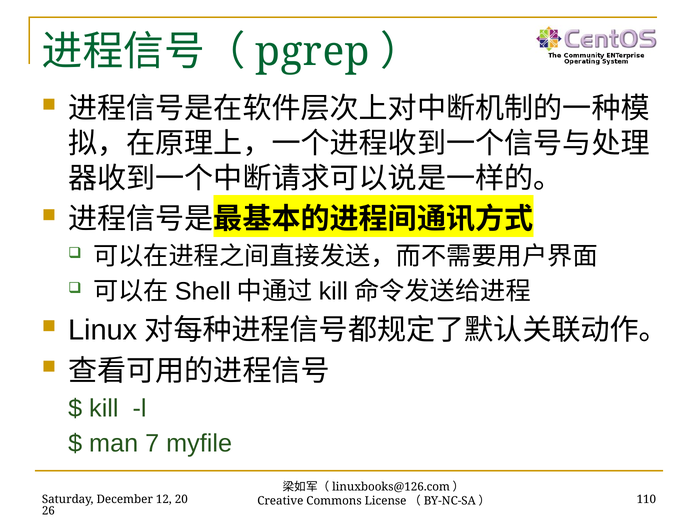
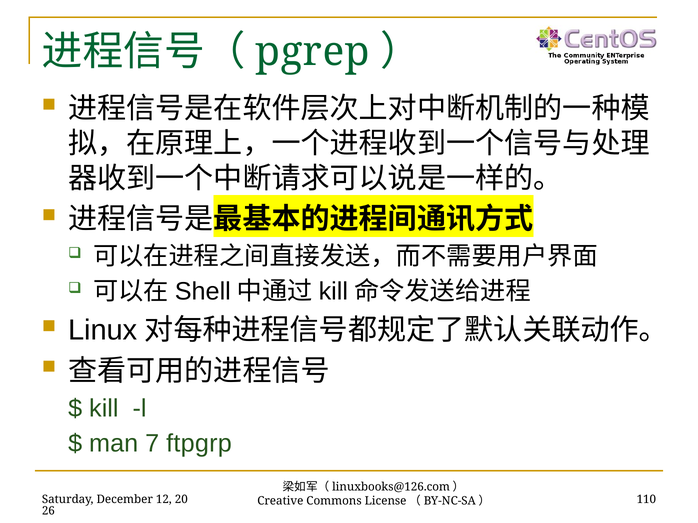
myfile: myfile -> ftpgrp
